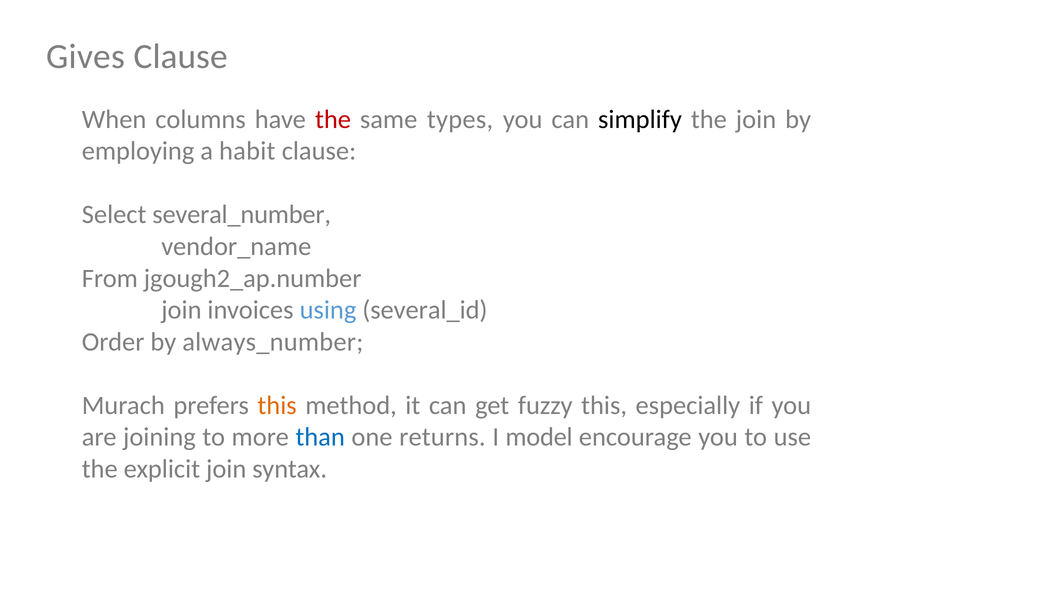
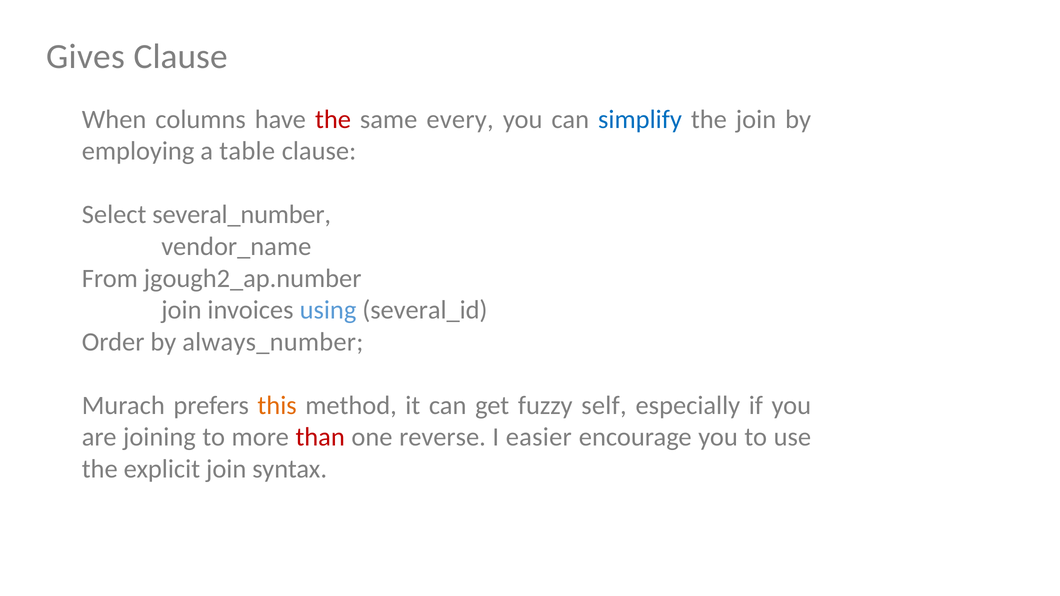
types: types -> every
simplify colour: black -> blue
habit: habit -> table
fuzzy this: this -> self
than colour: blue -> red
returns: returns -> reverse
model: model -> easier
